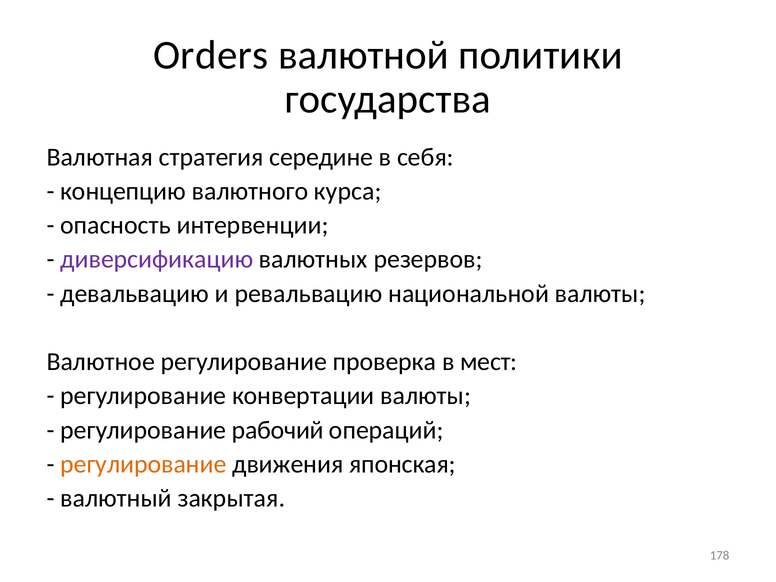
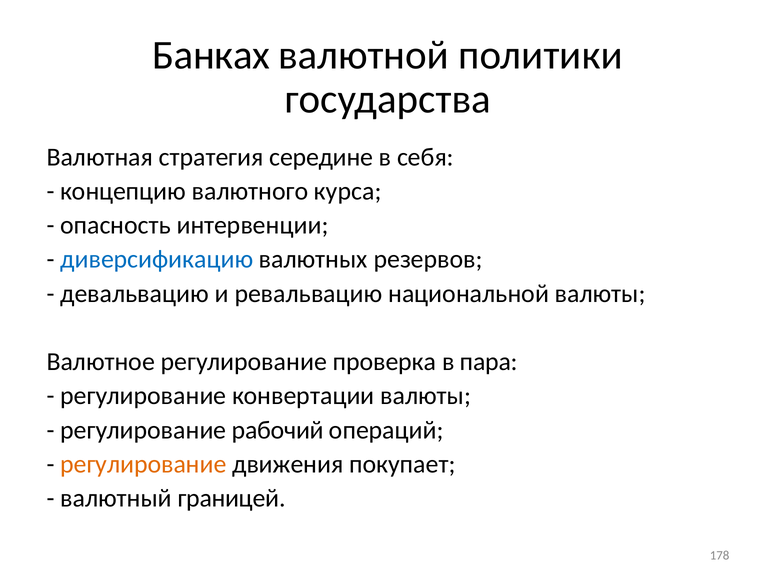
Orders: Orders -> Банках
диверсификацию colour: purple -> blue
мест: мест -> пара
японская: японская -> покупает
закрытая: закрытая -> границей
